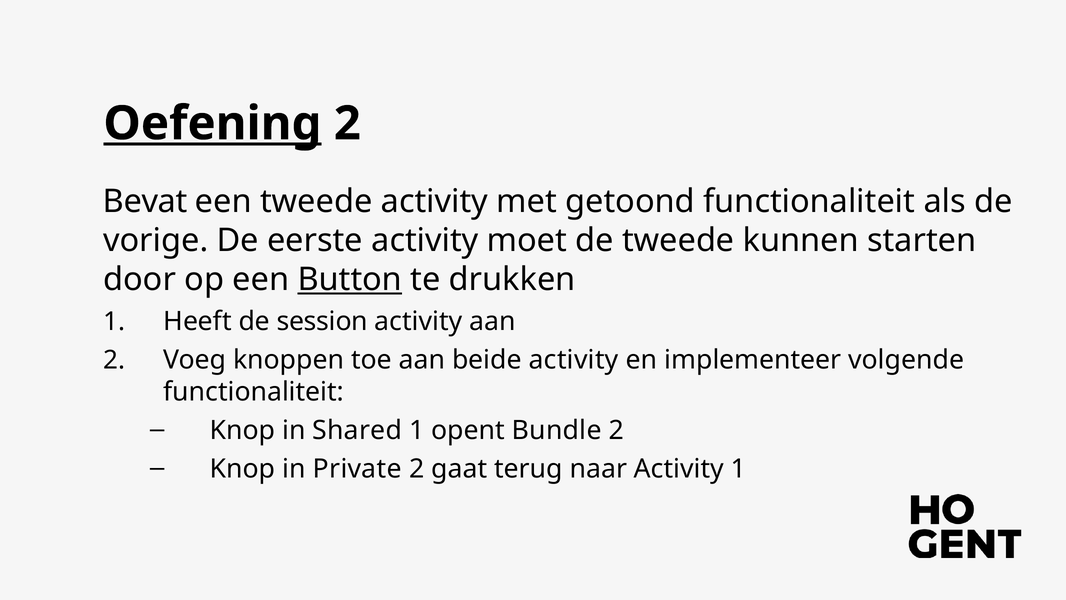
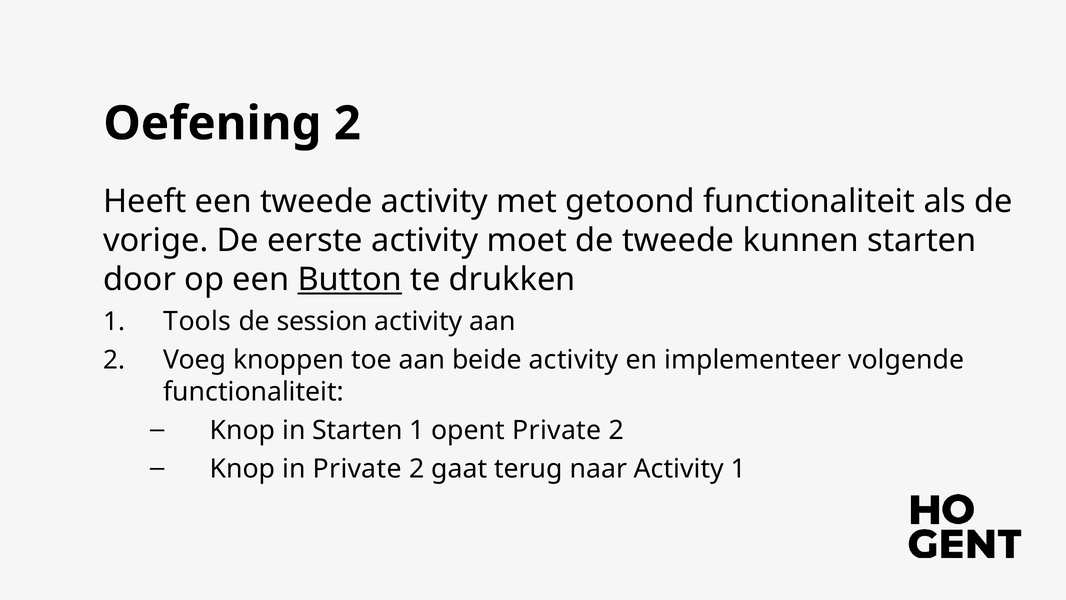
Oefening underline: present -> none
Bevat: Bevat -> Heeft
Heeft: Heeft -> Tools
in Shared: Shared -> Starten
opent Bundle: Bundle -> Private
